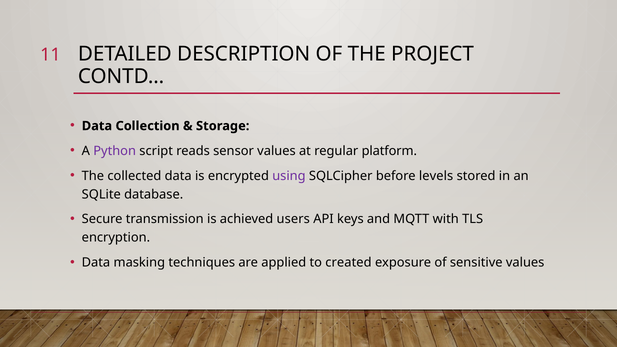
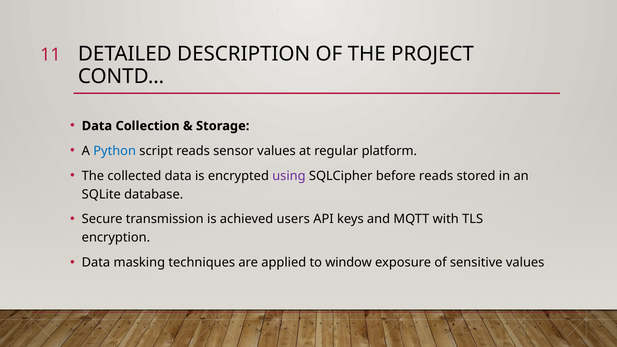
Python colour: purple -> blue
before levels: levels -> reads
created: created -> window
